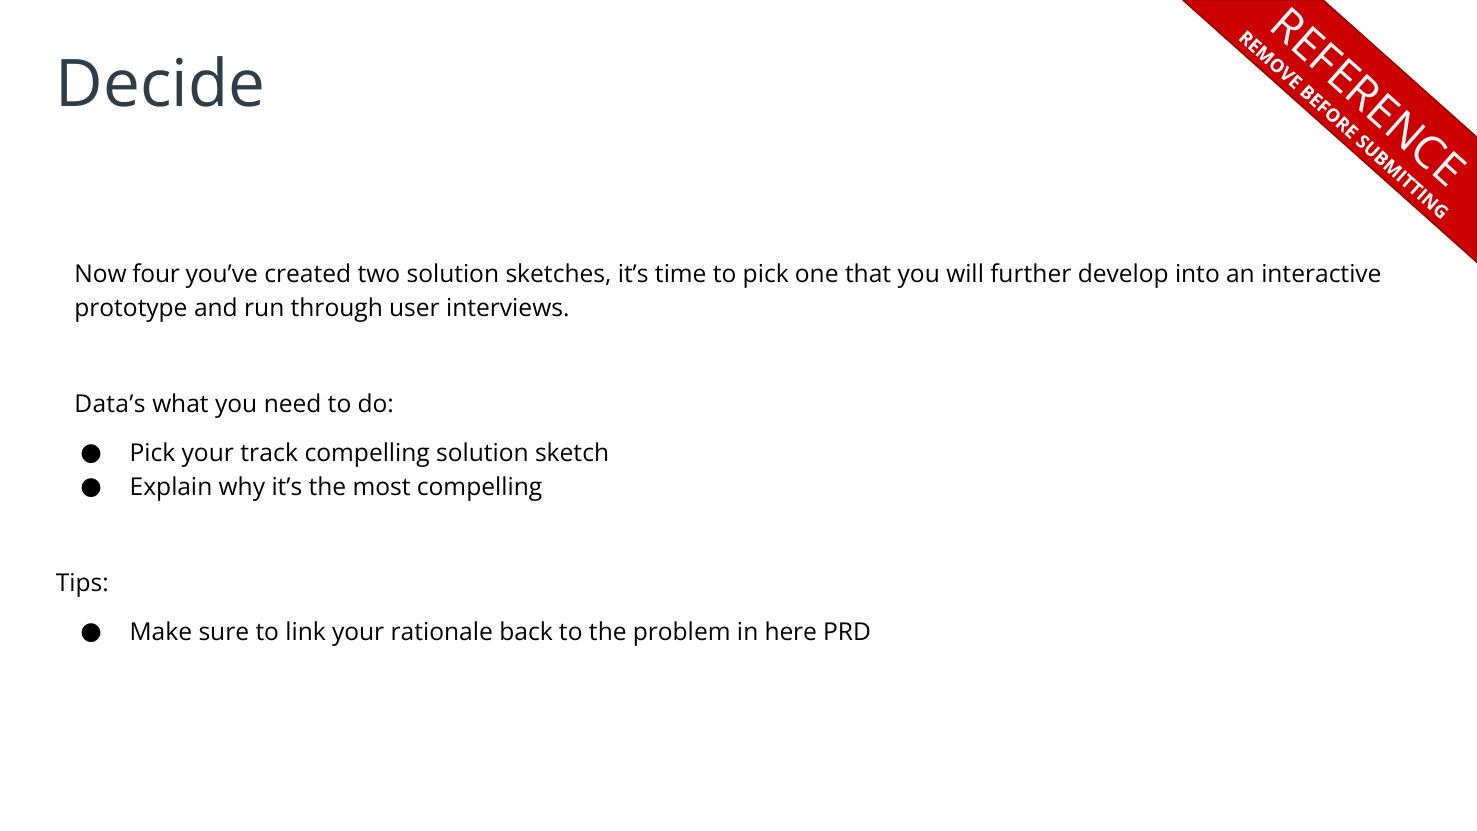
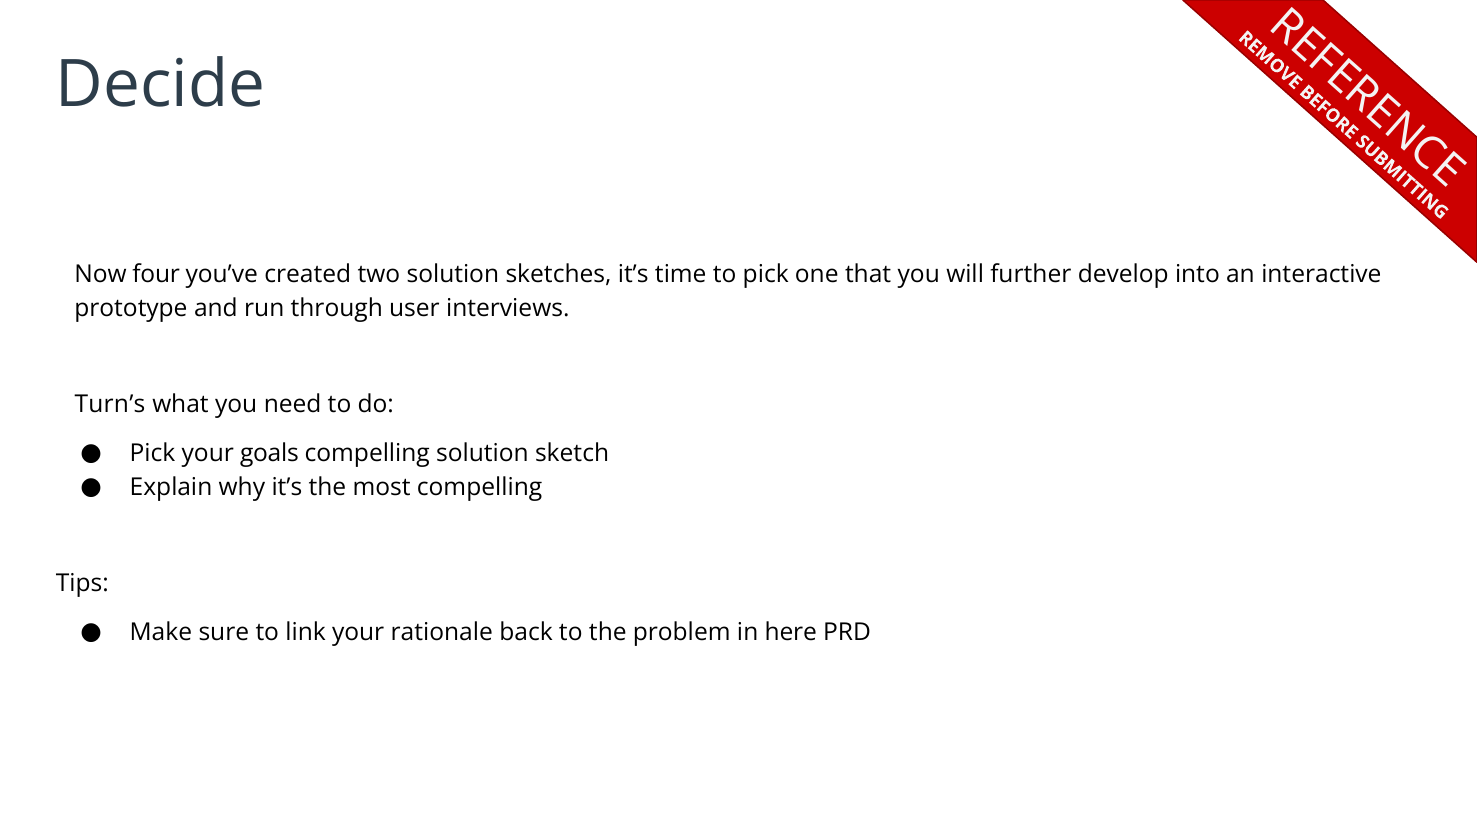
Data’s: Data’s -> Turn’s
track: track -> goals
